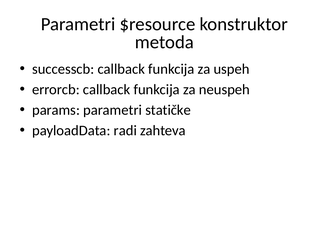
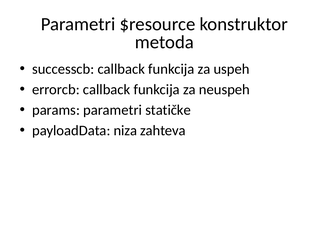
radi: radi -> niza
